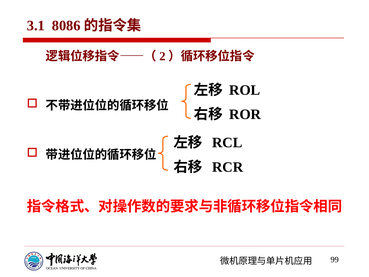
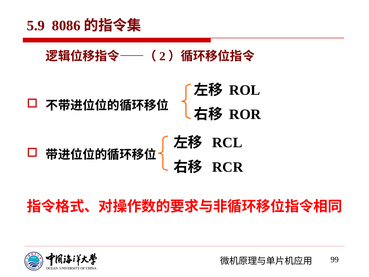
3.1: 3.1 -> 5.9
